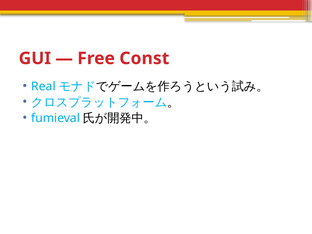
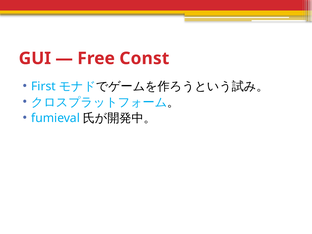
Real: Real -> First
